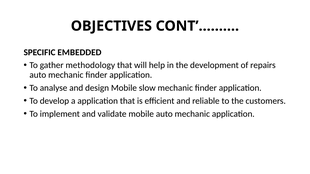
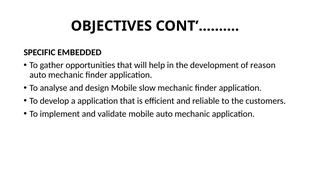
methodology: methodology -> opportunities
repairs: repairs -> reason
